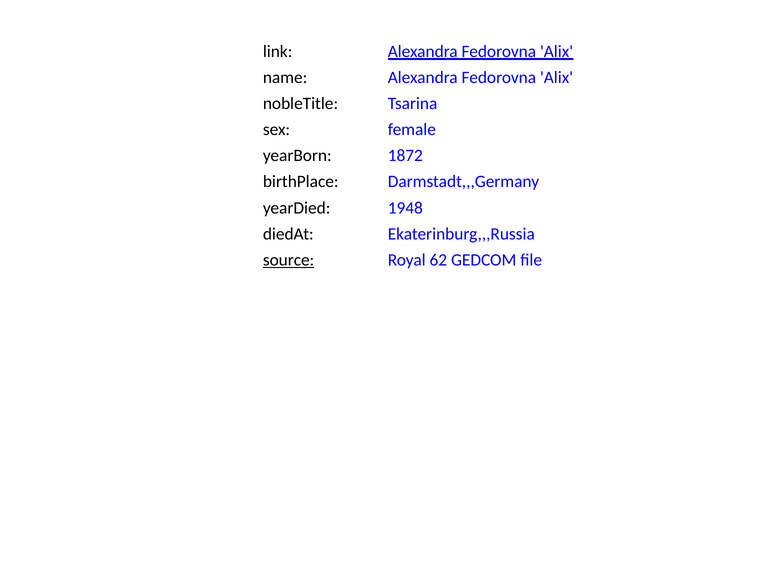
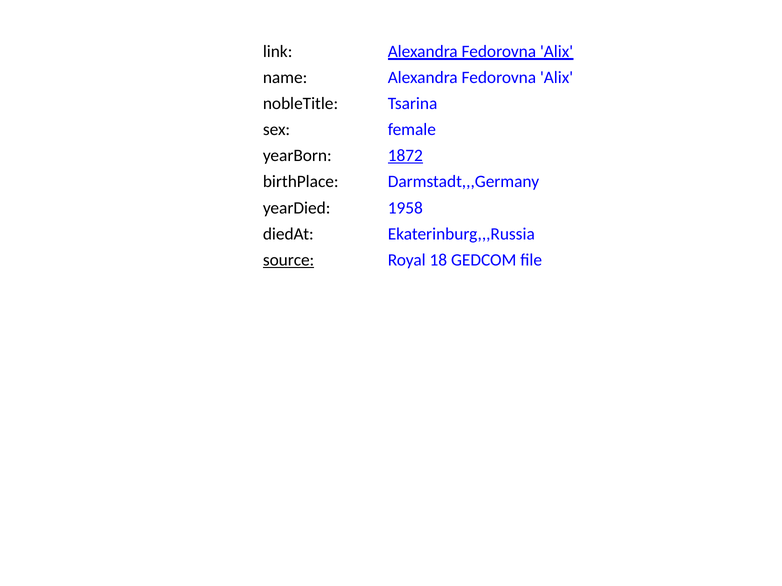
1872 underline: none -> present
1948: 1948 -> 1958
62: 62 -> 18
